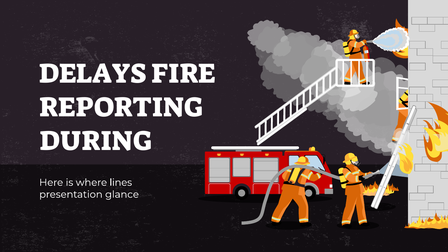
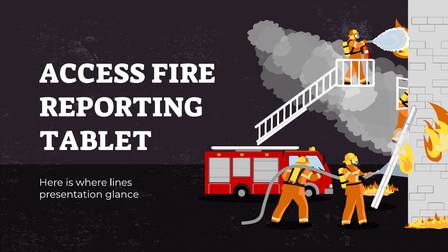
DELAYS: DELAYS -> ACCESS
DURING: DURING -> TABLET
